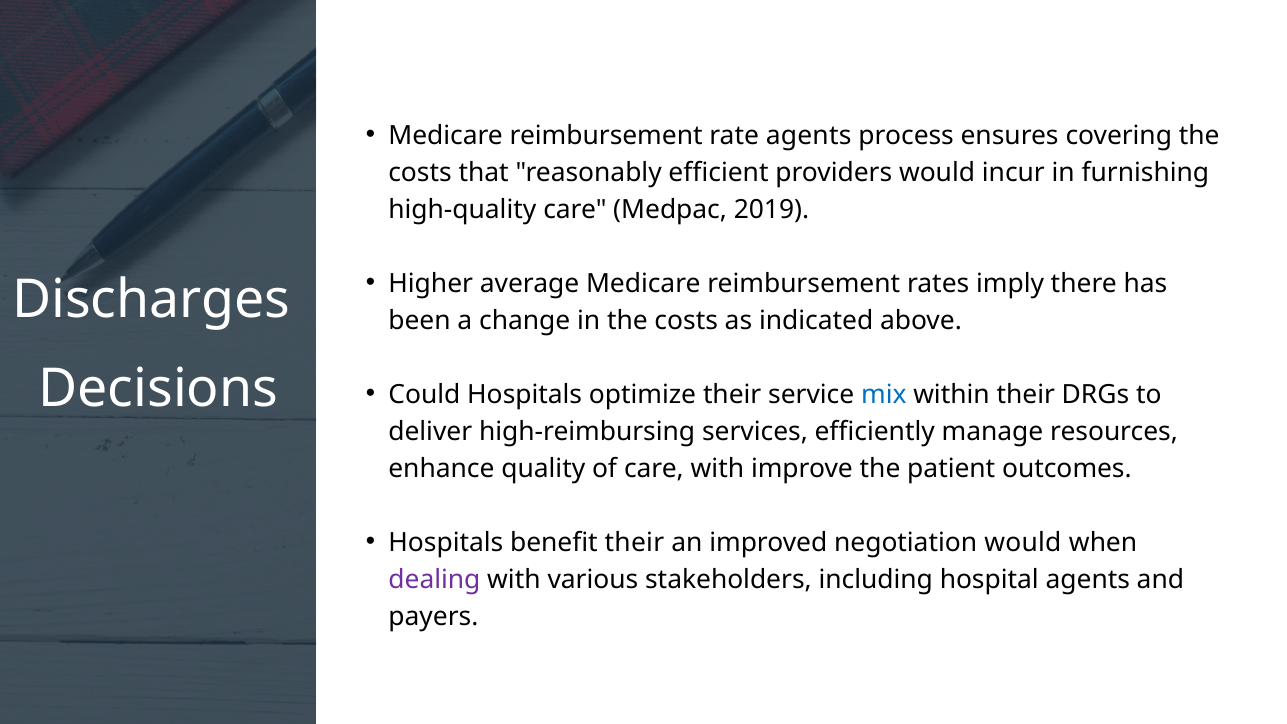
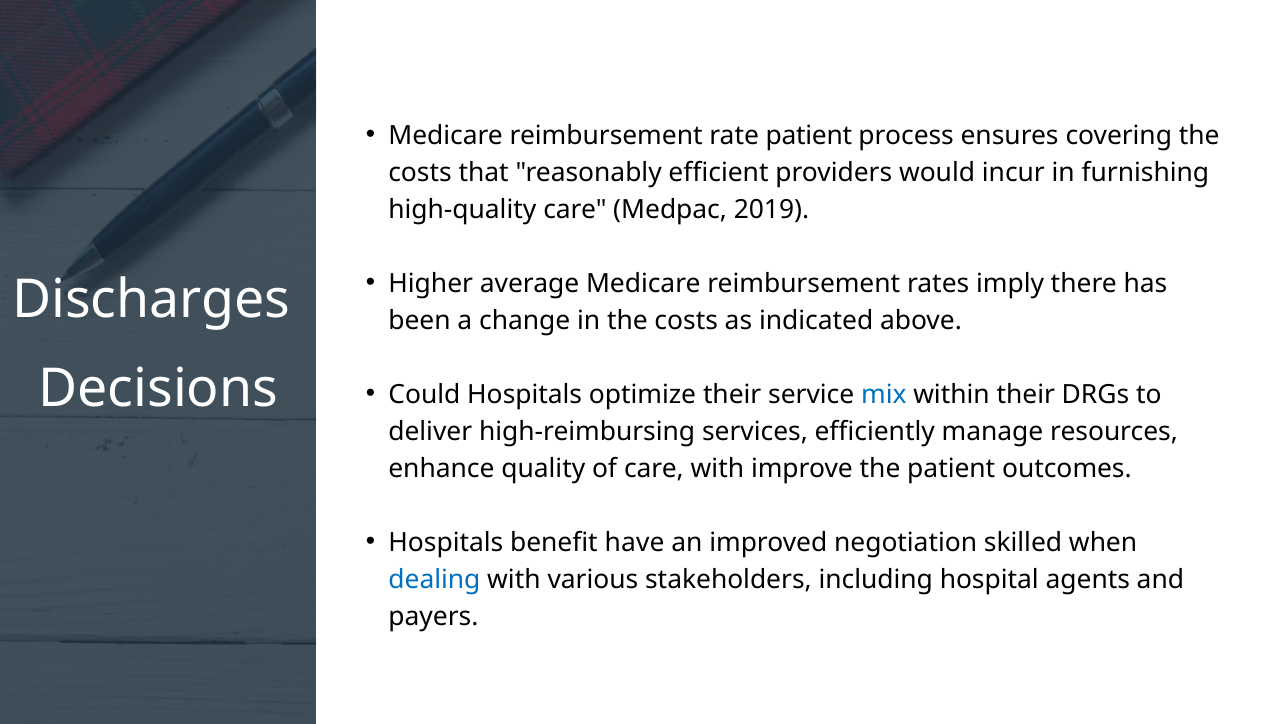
rate agents: agents -> patient
benefit their: their -> have
negotiation would: would -> skilled
dealing colour: purple -> blue
